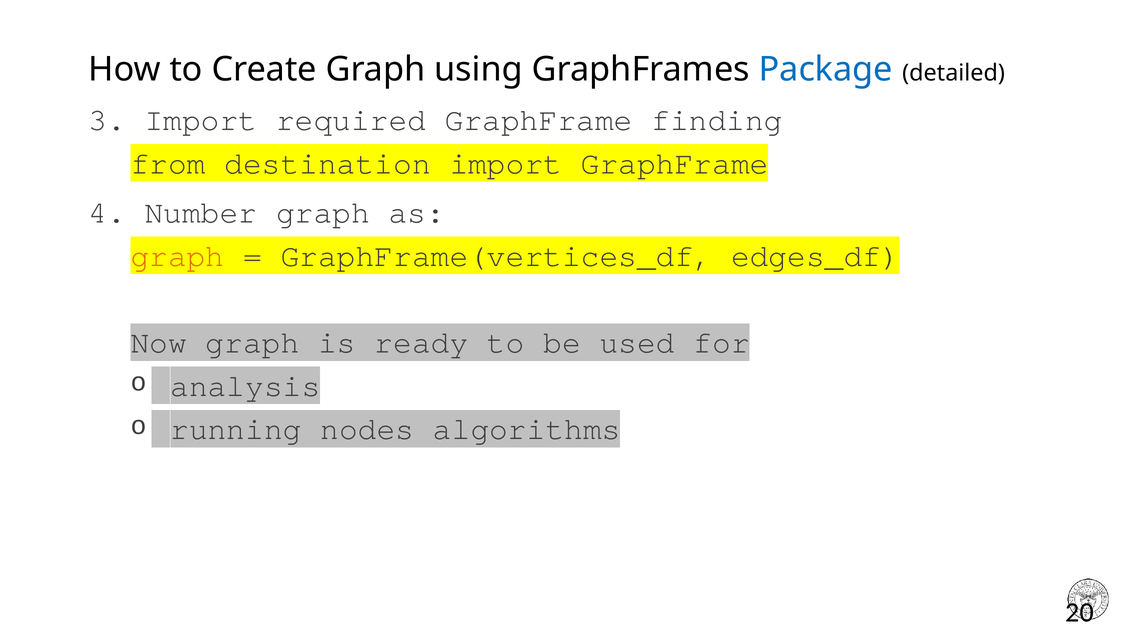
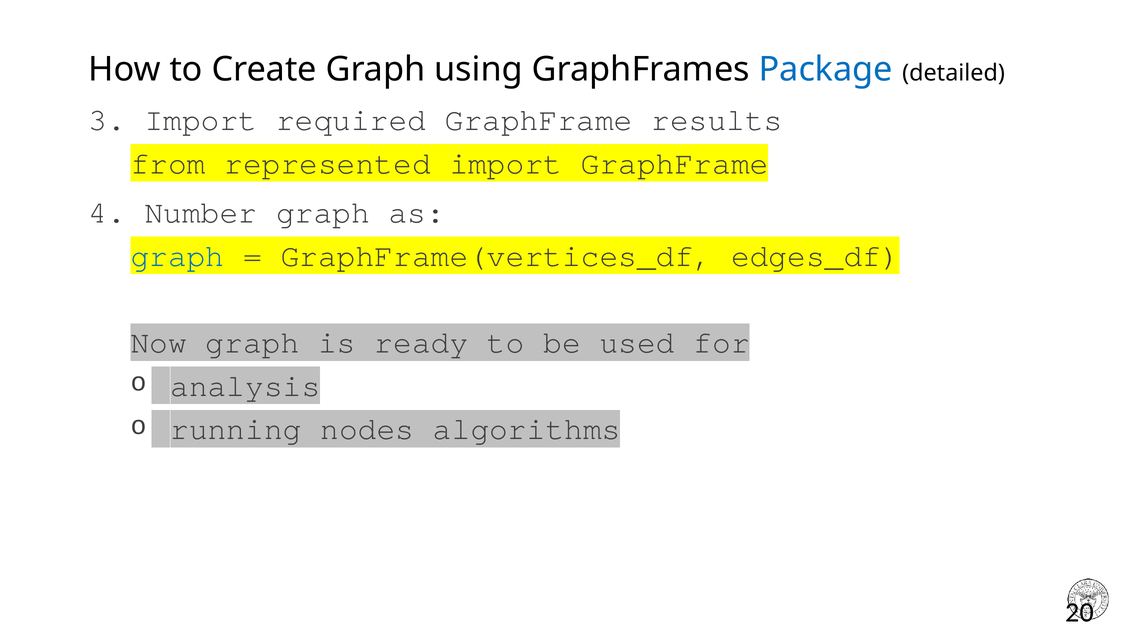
finding: finding -> results
destination: destination -> represented
graph at (177, 256) colour: orange -> blue
